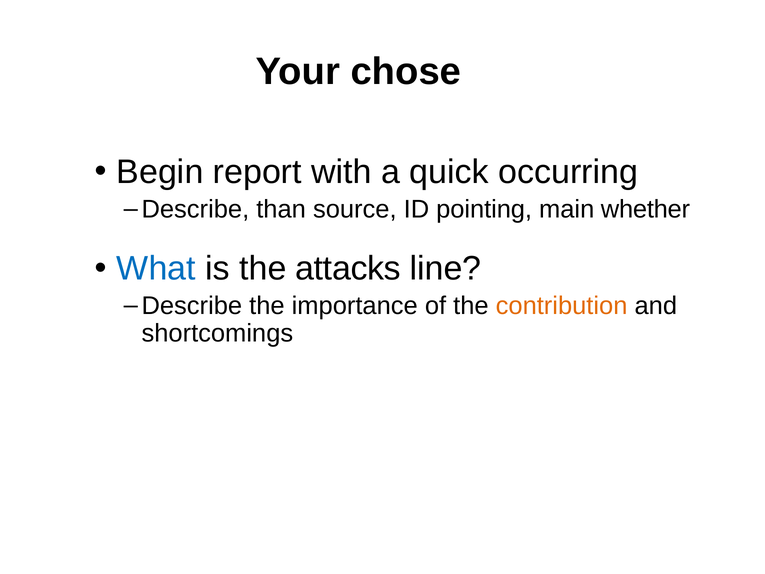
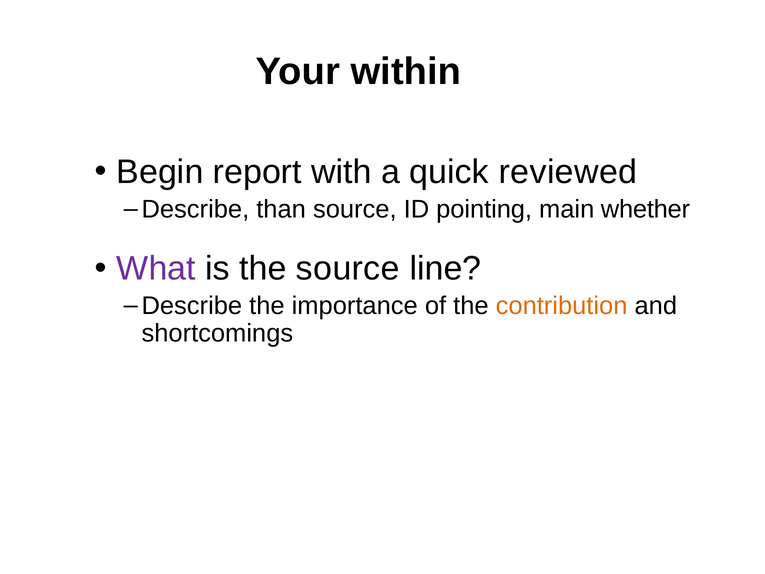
chose: chose -> within
occurring: occurring -> reviewed
What colour: blue -> purple
the attacks: attacks -> source
